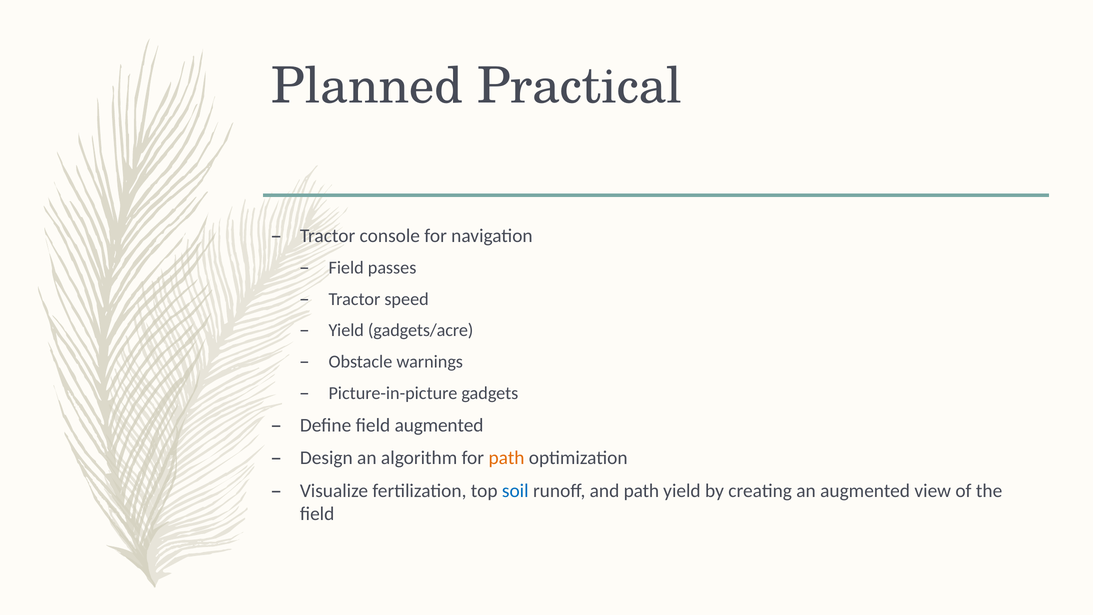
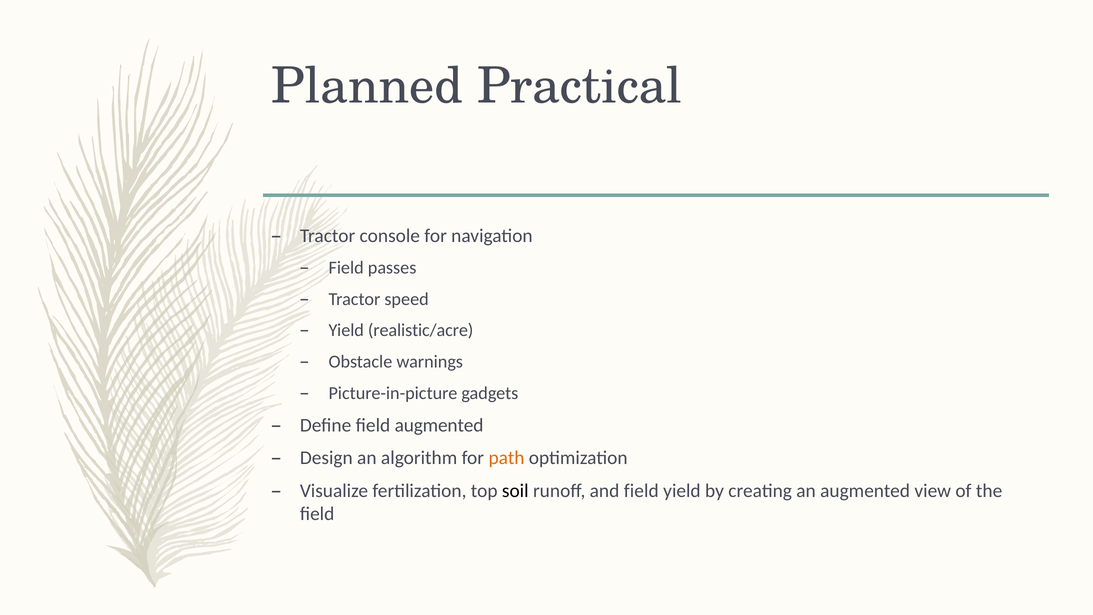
gadgets/acre: gadgets/acre -> realistic/acre
soil colour: blue -> black
and path: path -> field
